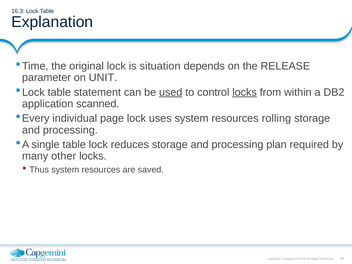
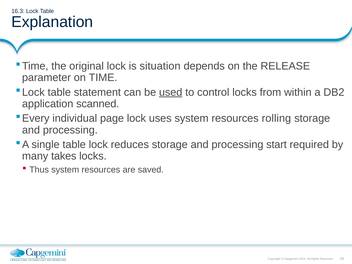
UNIT: UNIT -> TIME
locks at (245, 92) underline: present -> none
plan: plan -> start
other: other -> takes
